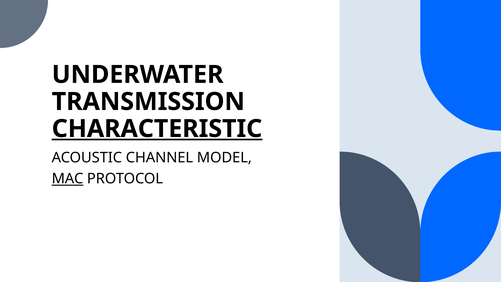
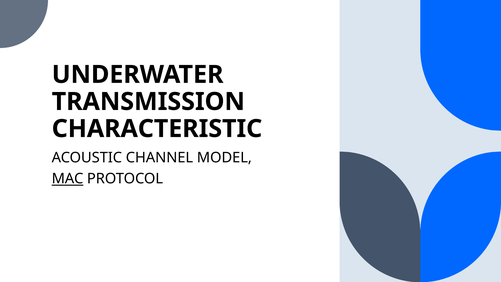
CHARACTERISTIC underline: present -> none
